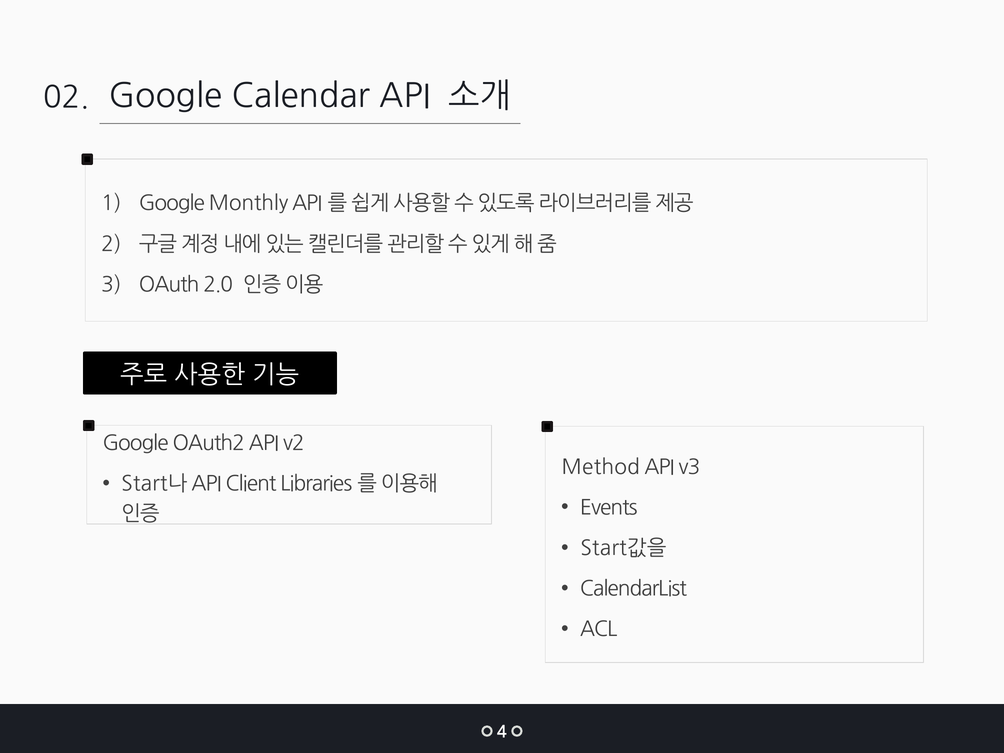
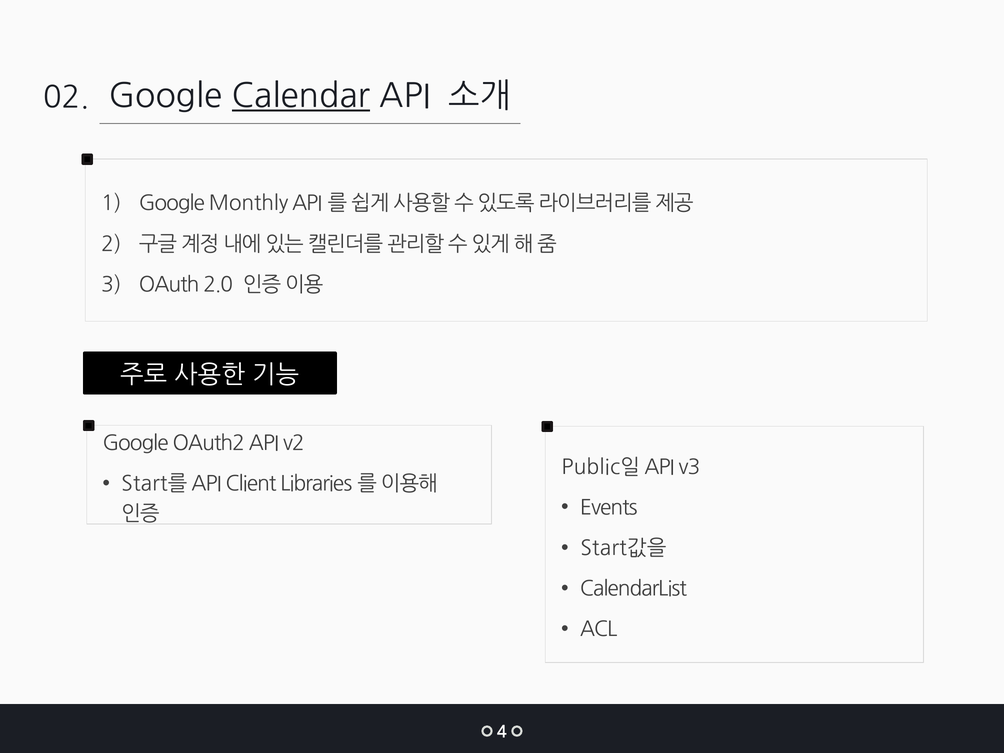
Calendar underline: none -> present
Method: Method -> Public일
Start나: Start나 -> Start를
